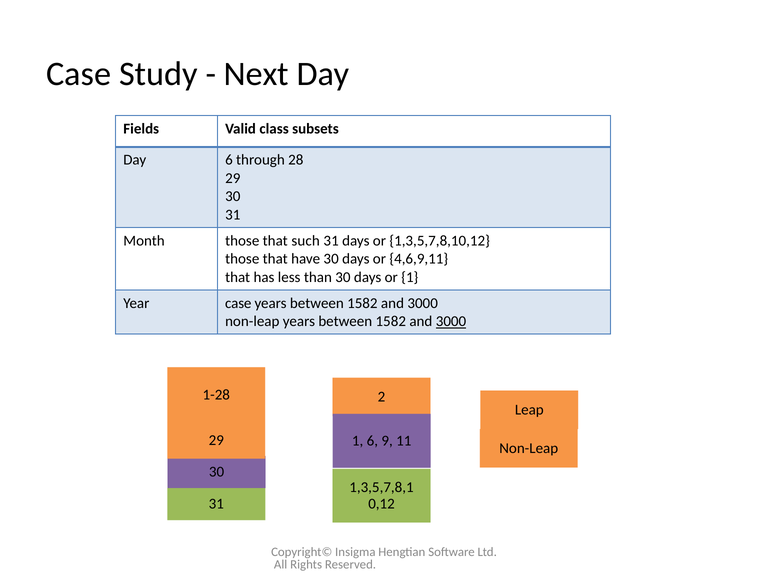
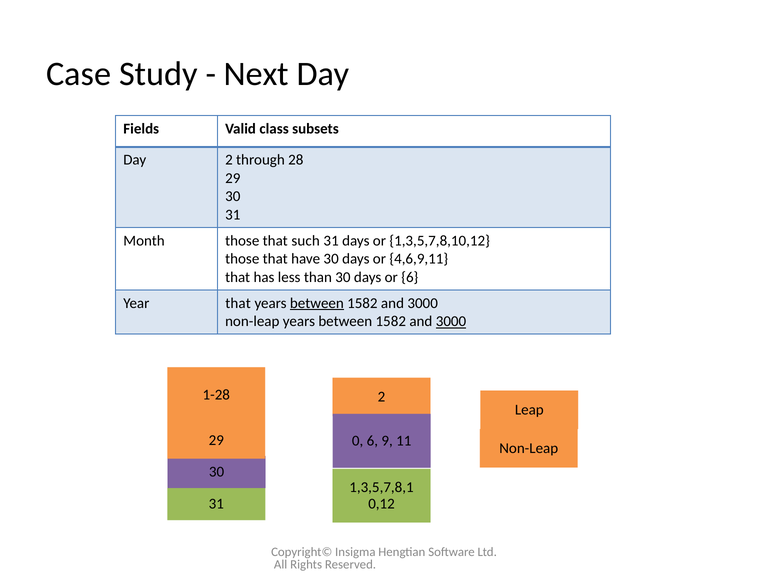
Day 6: 6 -> 2
or 1: 1 -> 6
Year case: case -> that
between at (317, 303) underline: none -> present
1 at (358, 441): 1 -> 0
